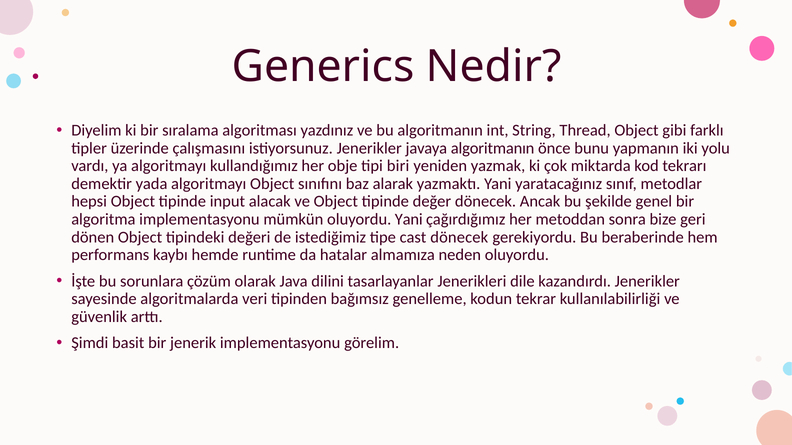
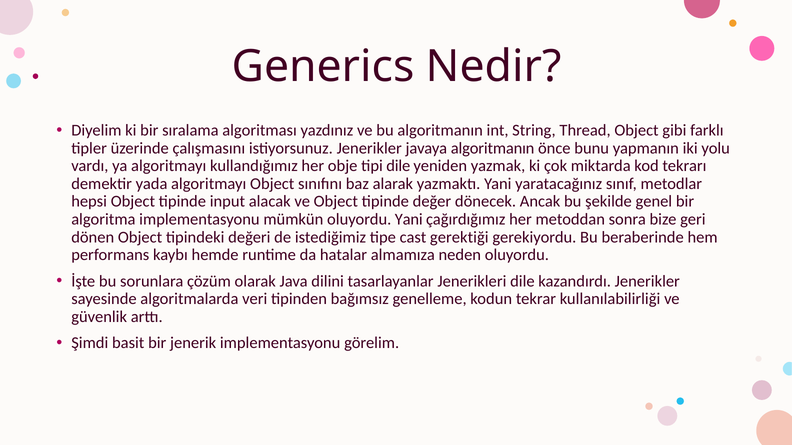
tipi biri: biri -> dile
cast dönecek: dönecek -> gerektiği
